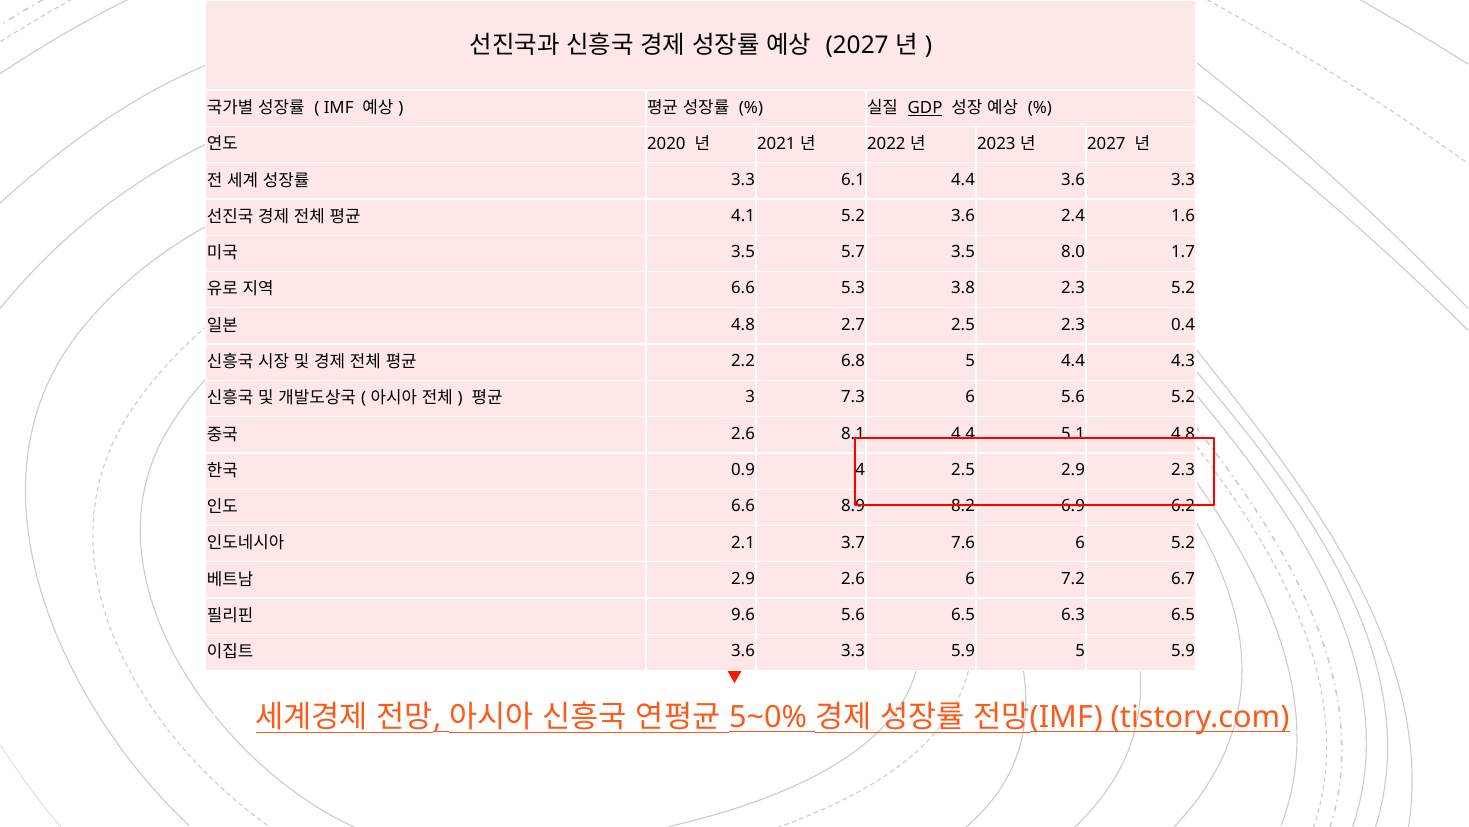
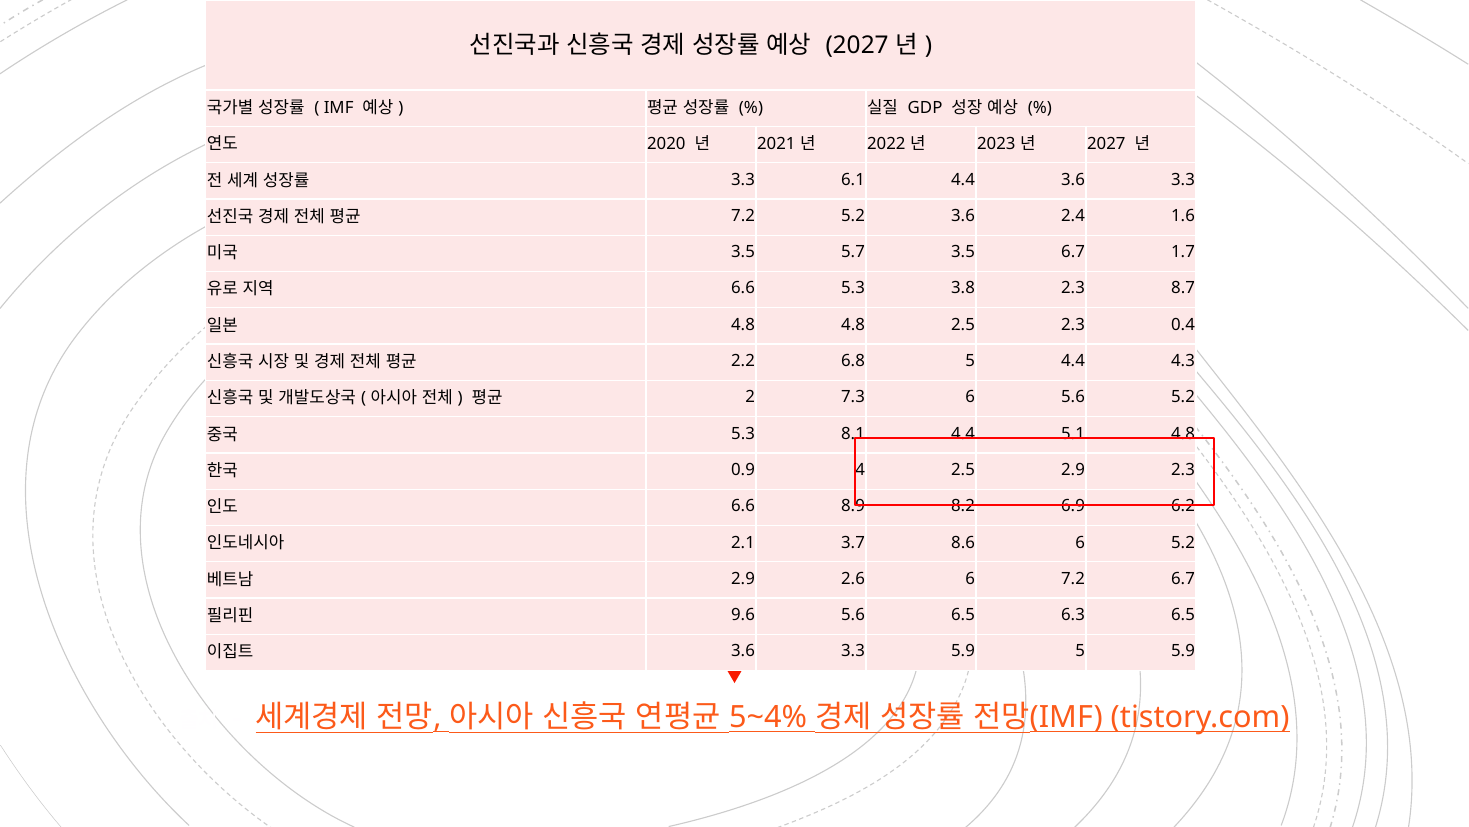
GDP underline: present -> none
4.1 at (743, 216): 4.1 -> 7.2
3.5 8.0: 8.0 -> 6.7
2.3 5.2: 5.2 -> 8.7
4.8 2.7: 2.7 -> 4.8
3: 3 -> 2
2.6 at (743, 433): 2.6 -> 5.3
7.6: 7.6 -> 8.6
5~0%: 5~0% -> 5~4%
